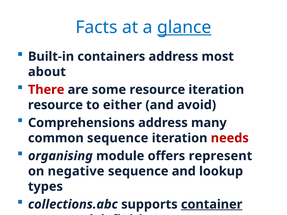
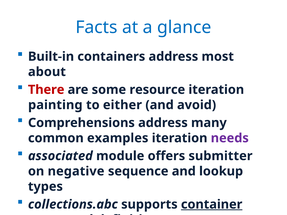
glance underline: present -> none
resource at (55, 105): resource -> painting
common sequence: sequence -> examples
needs colour: red -> purple
organising: organising -> associated
represent: represent -> submitter
